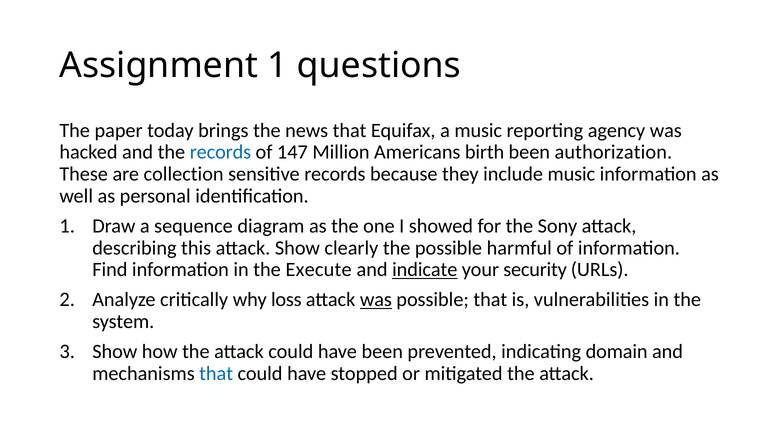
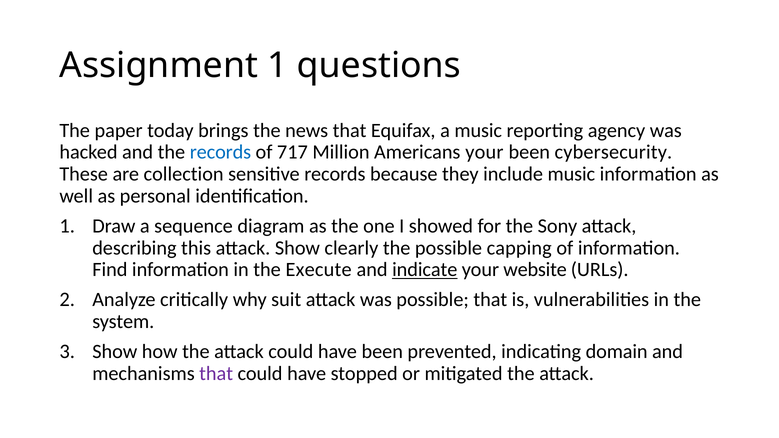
147: 147 -> 717
Americans birth: birth -> your
authorization: authorization -> cybersecurity
harmful: harmful -> capping
security: security -> website
loss: loss -> suit
was at (376, 300) underline: present -> none
that at (216, 374) colour: blue -> purple
